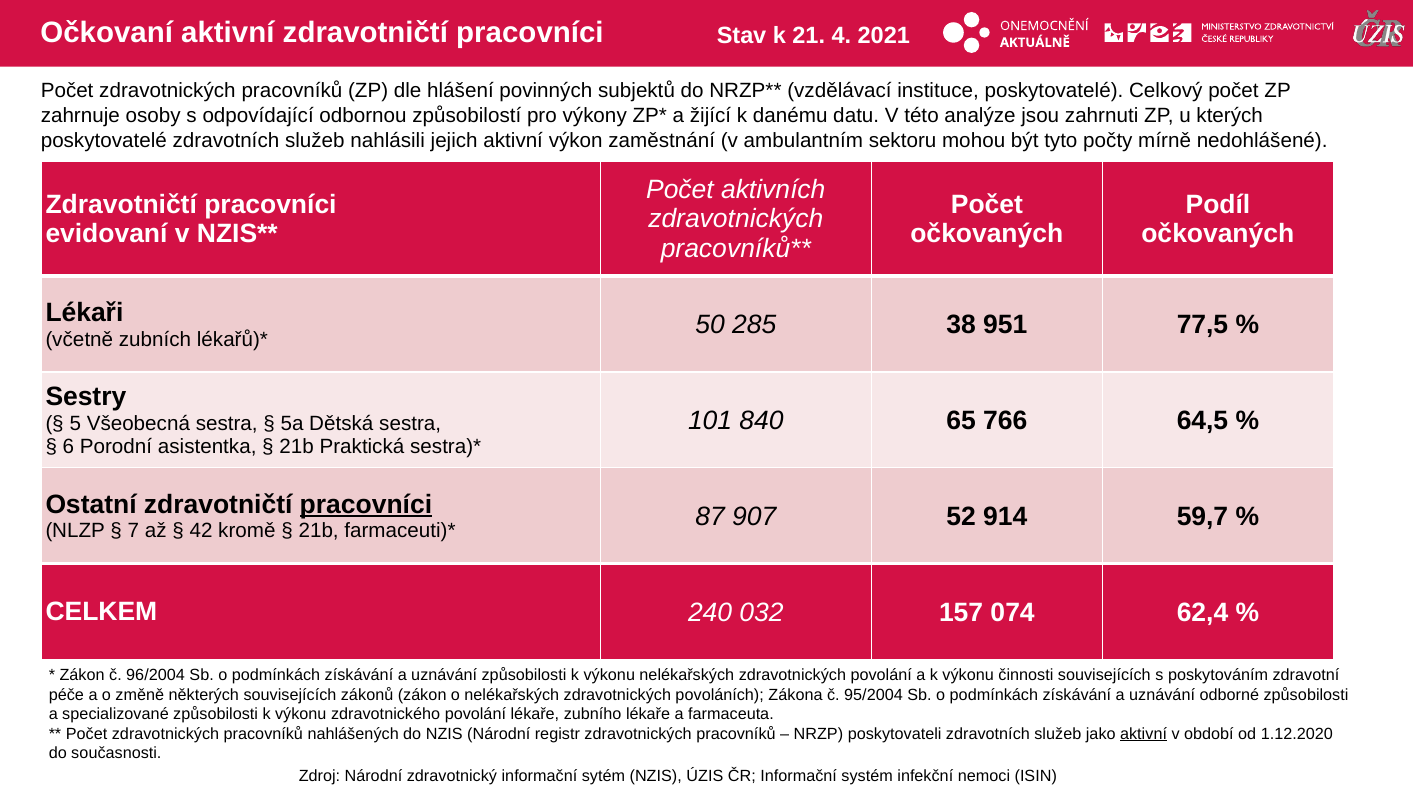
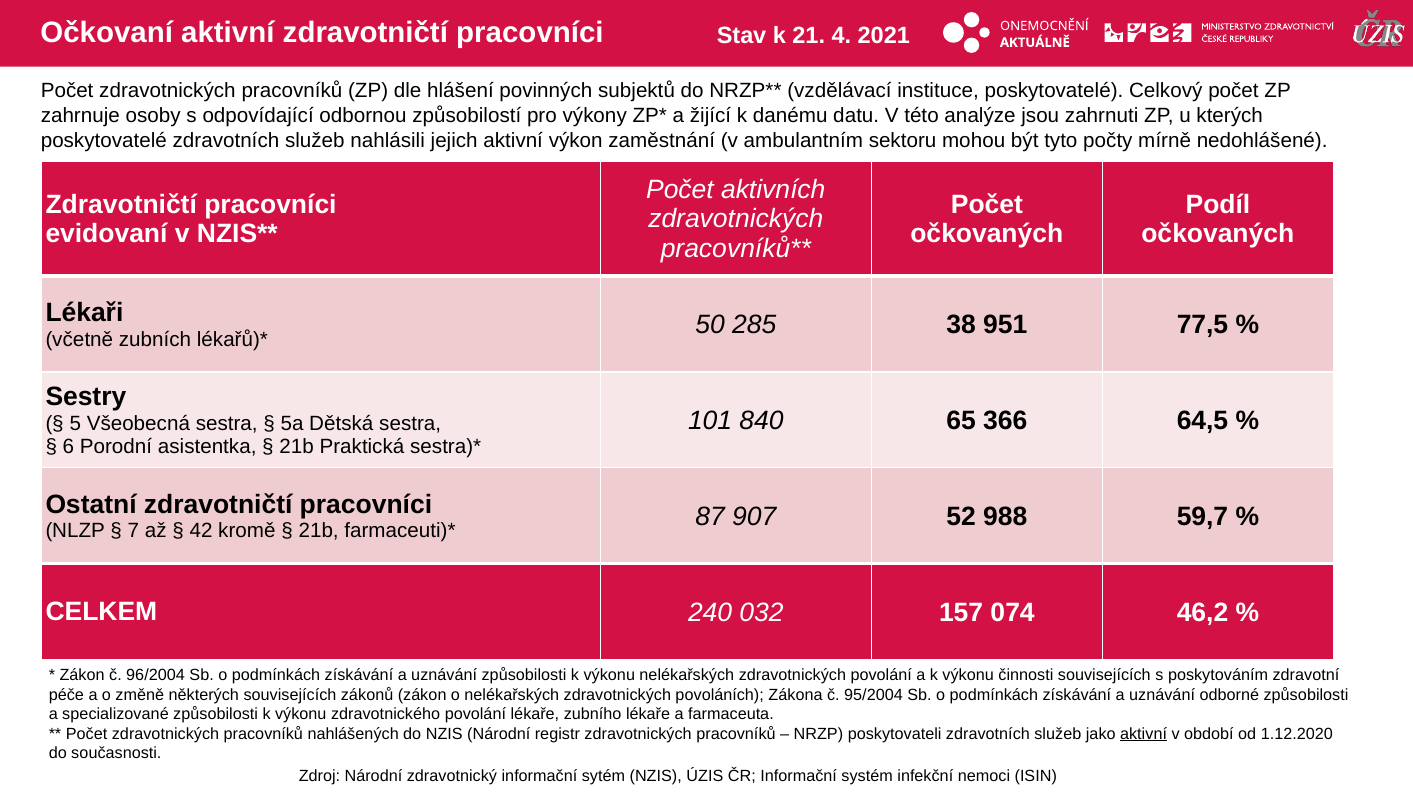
766: 766 -> 366
pracovníci at (366, 504) underline: present -> none
914: 914 -> 988
62,4: 62,4 -> 46,2
